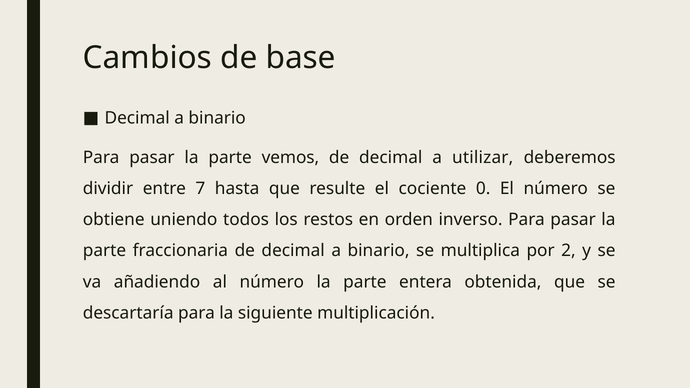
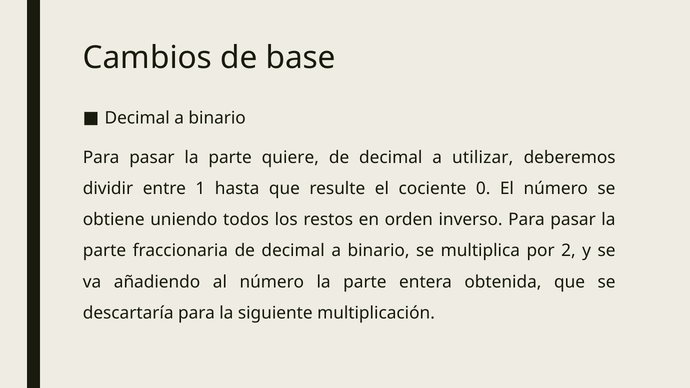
vemos: vemos -> quiere
7: 7 -> 1
